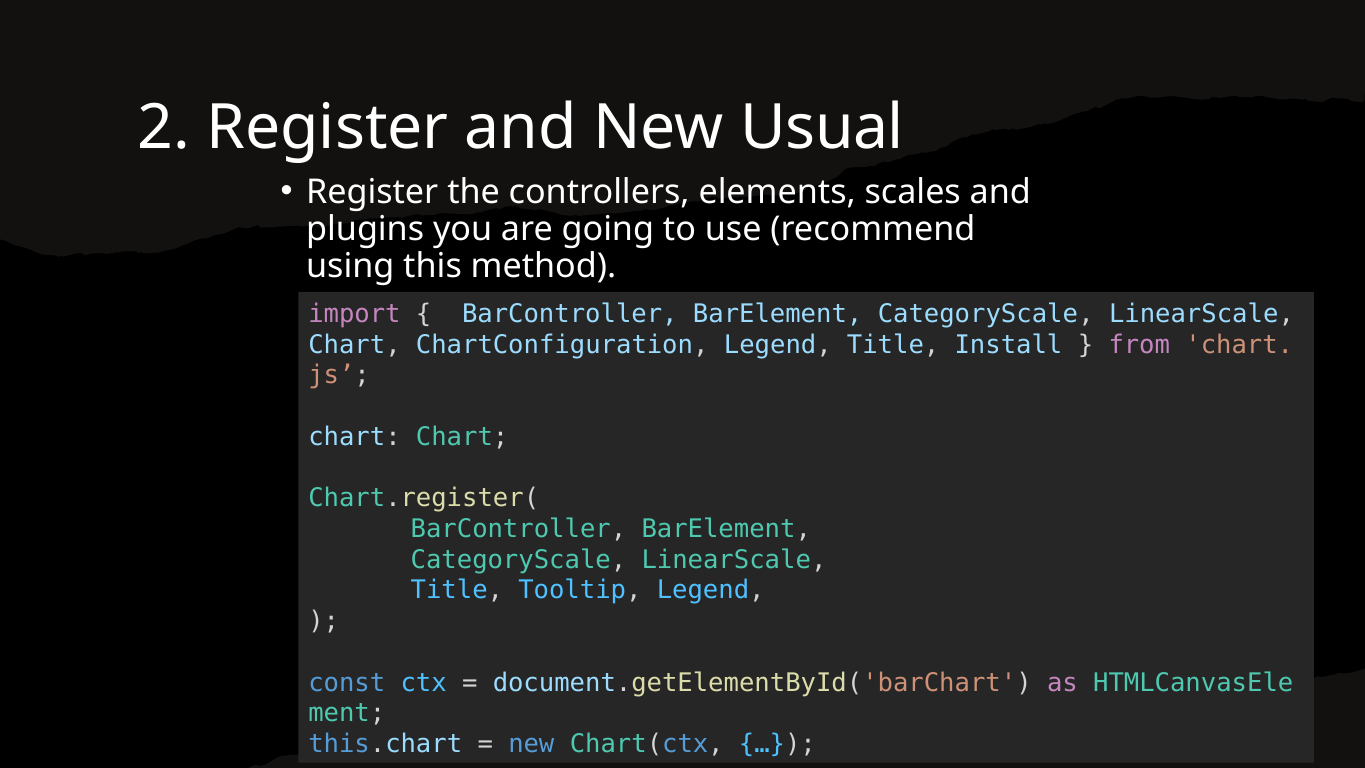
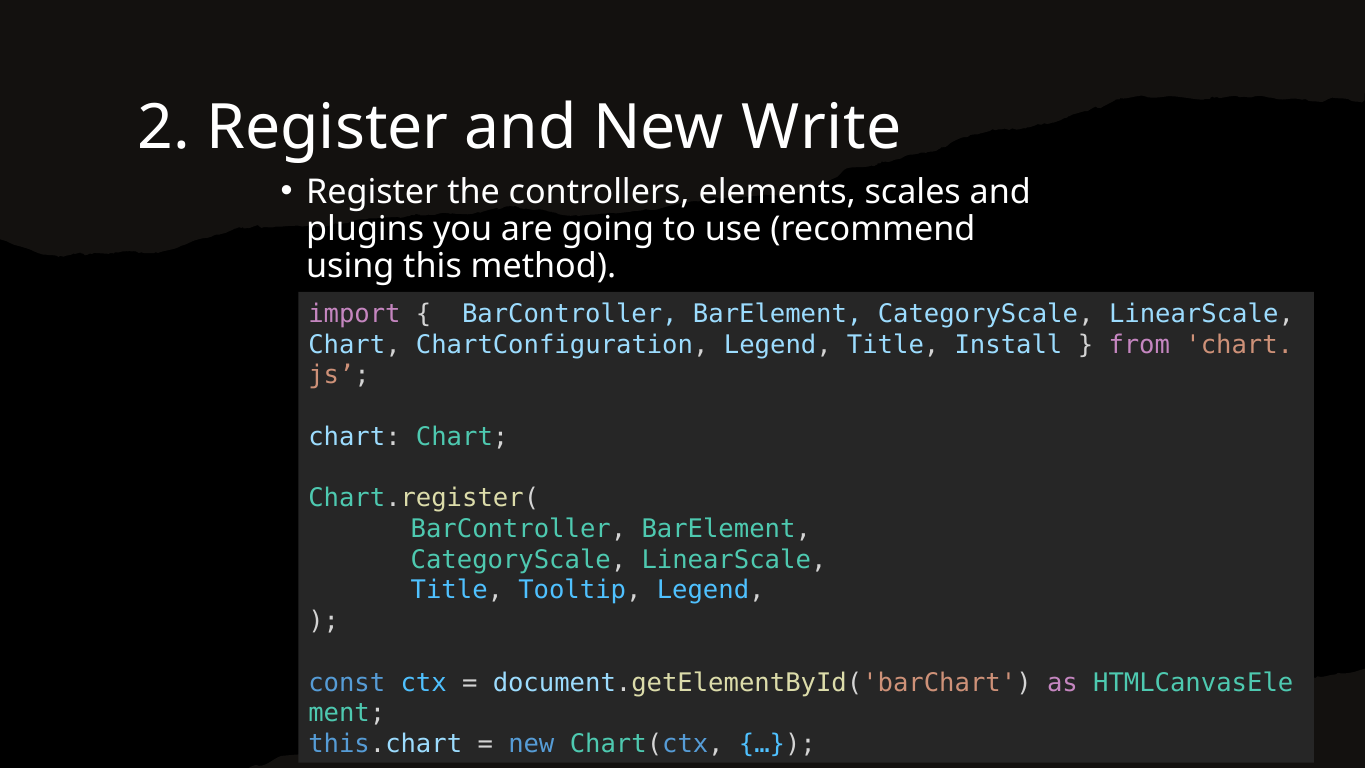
Usual: Usual -> Write
